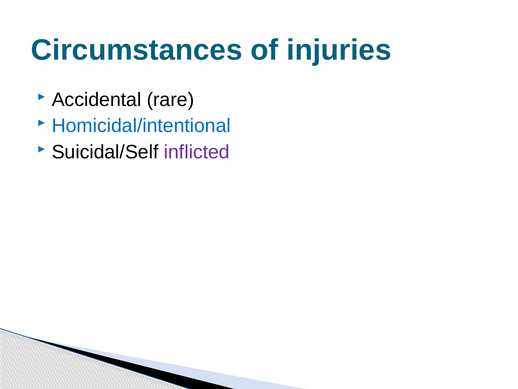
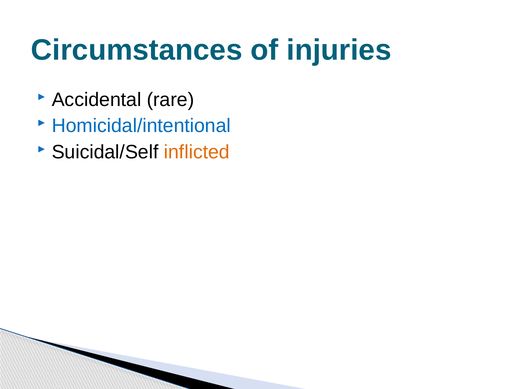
inflicted colour: purple -> orange
